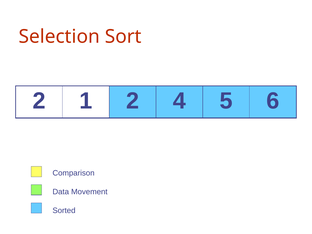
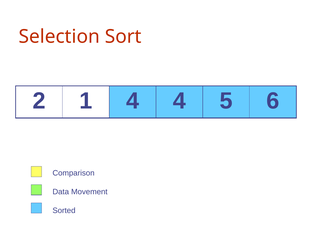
1 2: 2 -> 4
